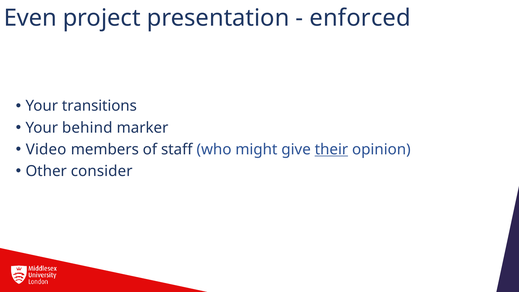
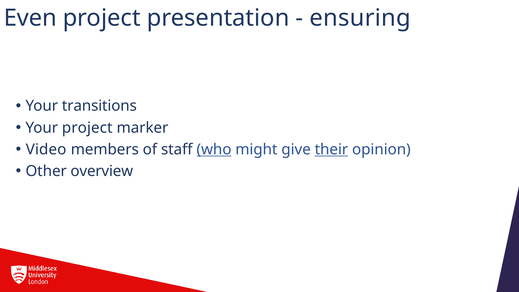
enforced: enforced -> ensuring
Your behind: behind -> project
who underline: none -> present
consider: consider -> overview
